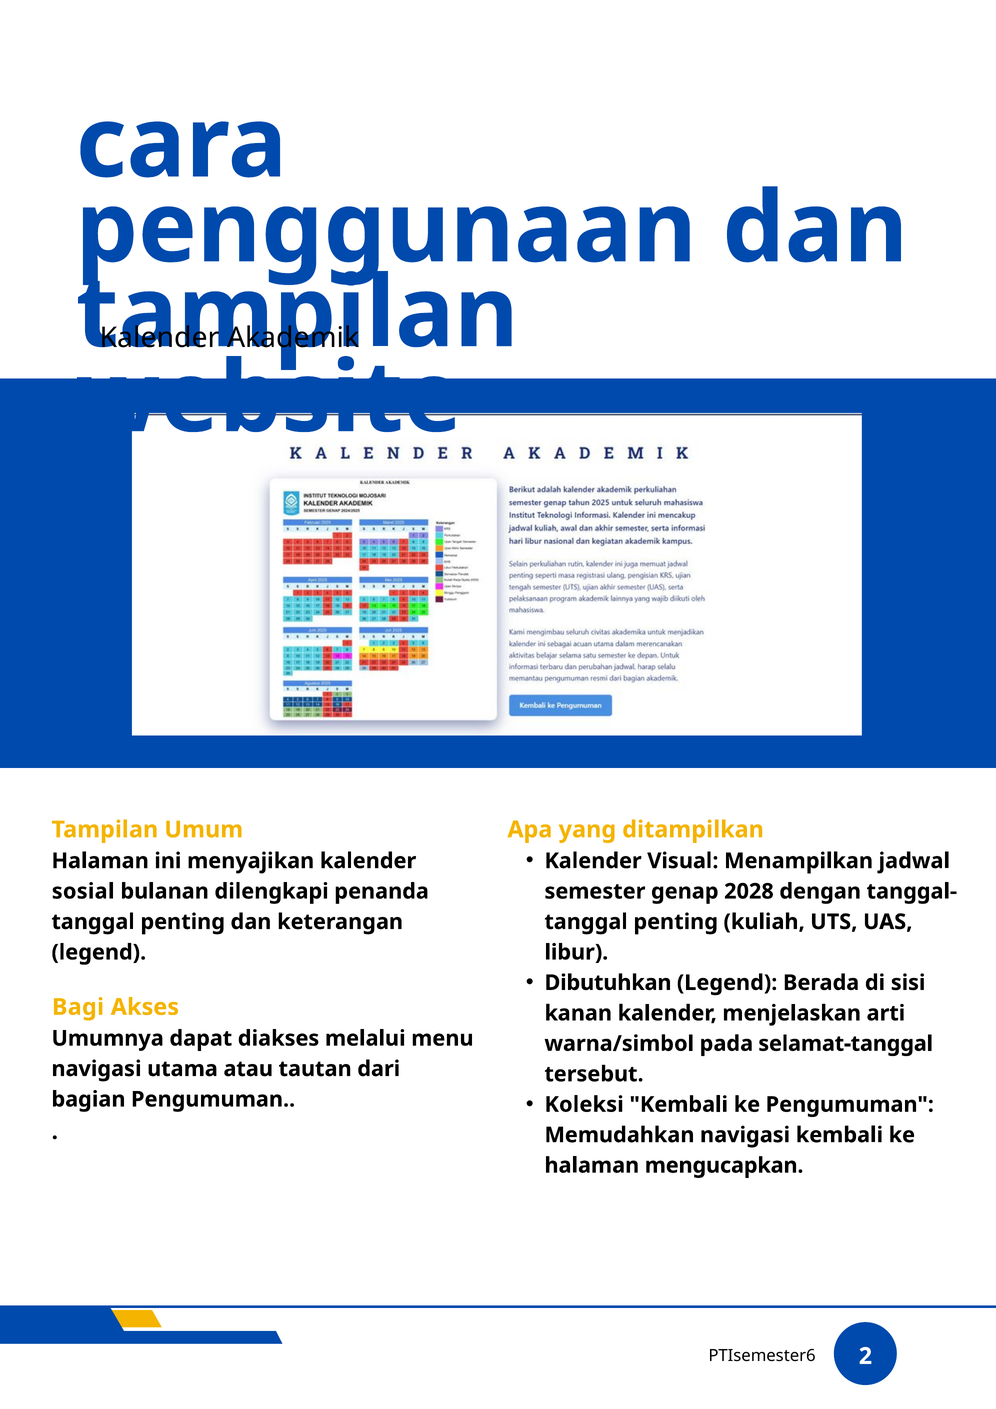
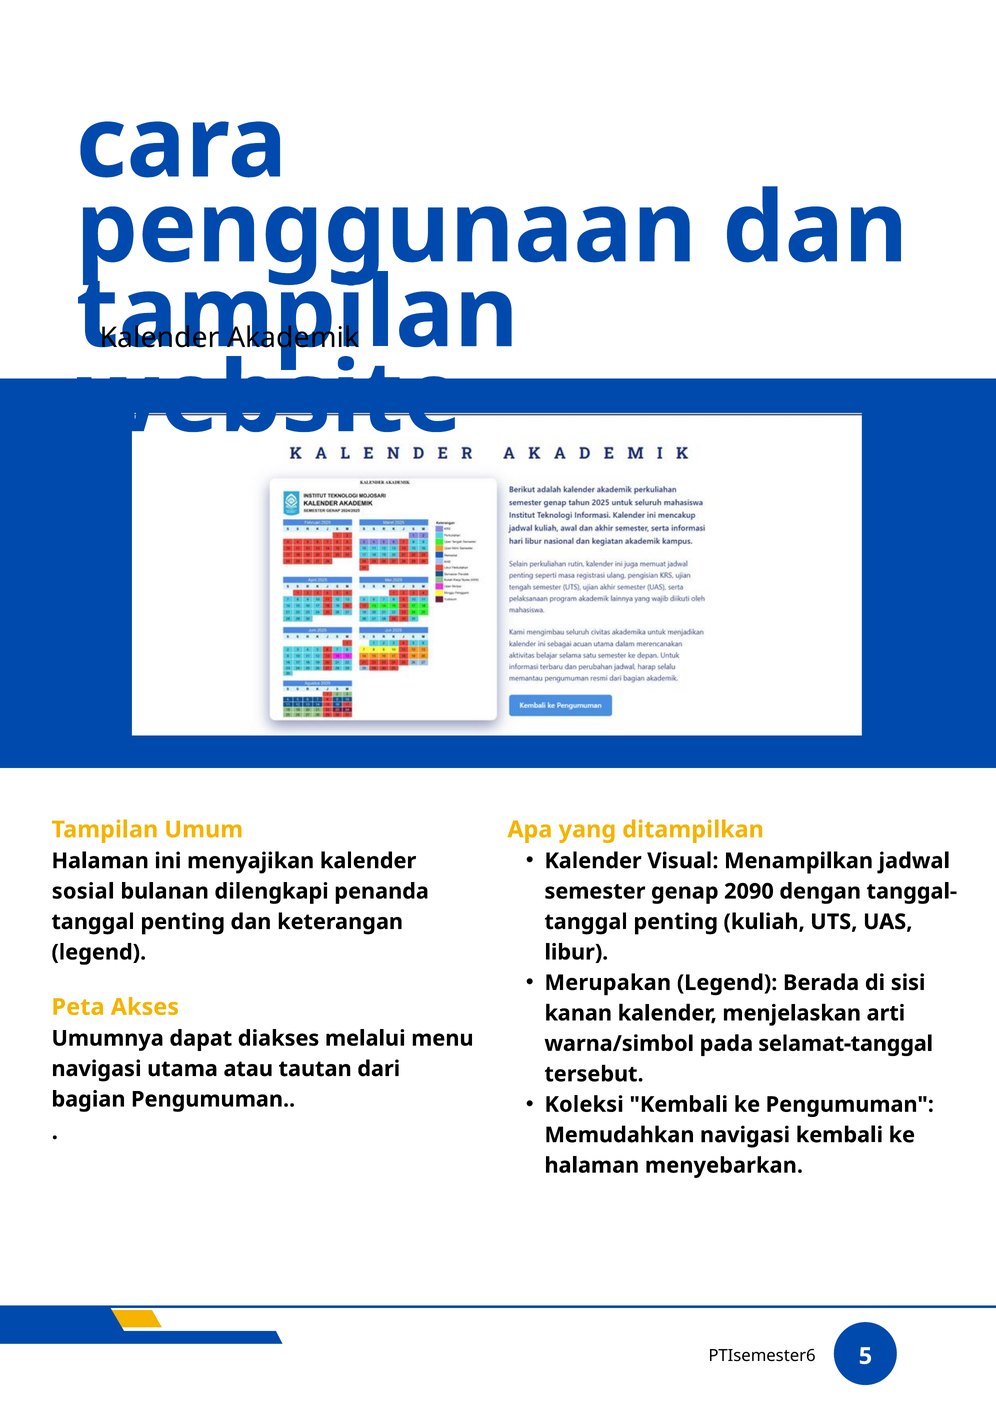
2028: 2028 -> 2090
Dibutuhkan: Dibutuhkan -> Merupakan
Bagi: Bagi -> Peta
mengucapkan: mengucapkan -> menyebarkan
2: 2 -> 5
